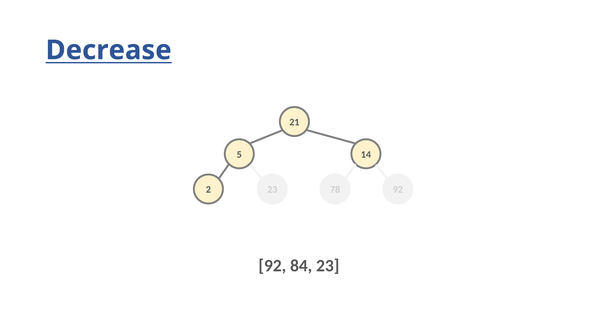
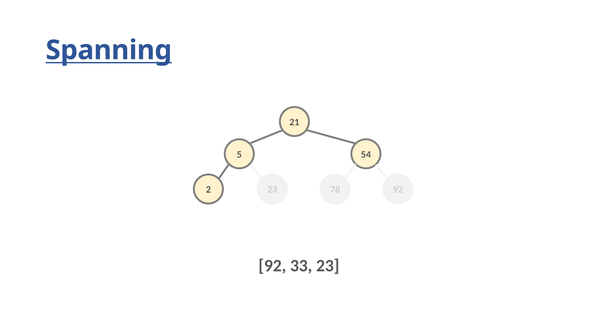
Decrease: Decrease -> Spanning
14: 14 -> 54
84: 84 -> 33
